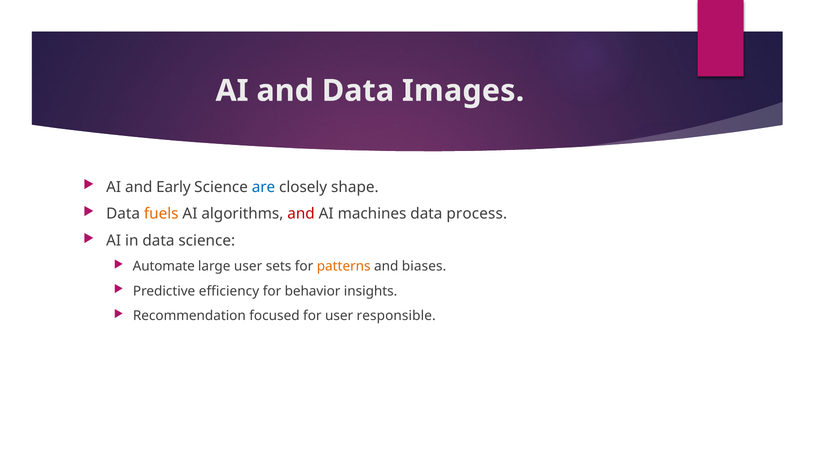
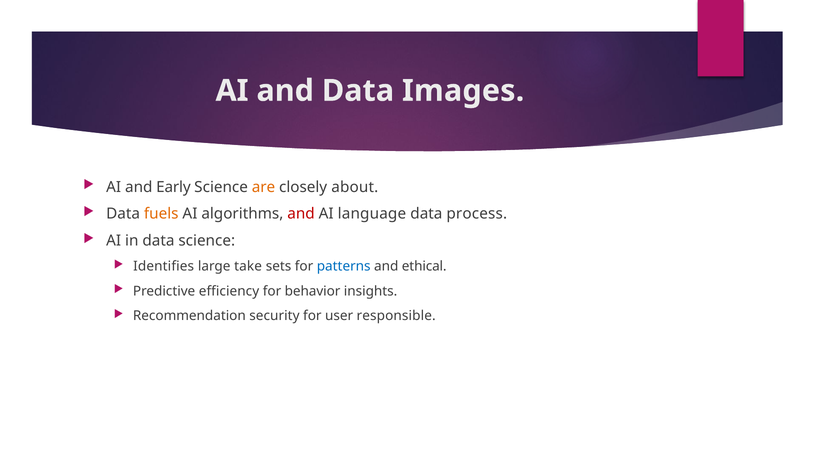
are colour: blue -> orange
shape: shape -> about
machines: machines -> language
Automate: Automate -> Identifies
large user: user -> take
patterns colour: orange -> blue
biases: biases -> ethical
focused: focused -> security
